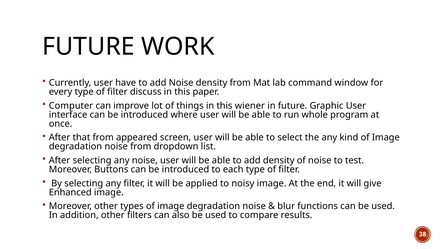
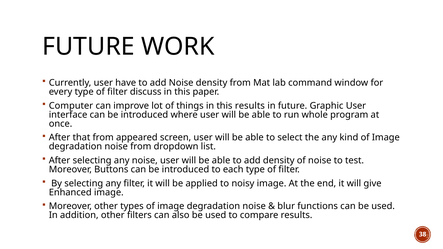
this wiener: wiener -> results
